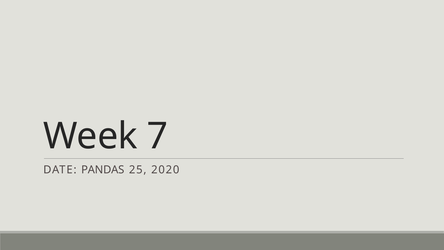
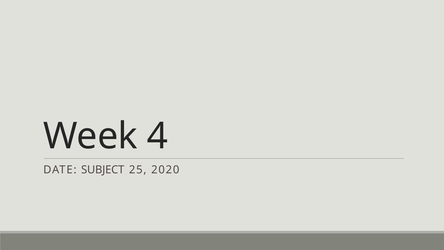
7: 7 -> 4
PANDAS: PANDAS -> SUBJECT
